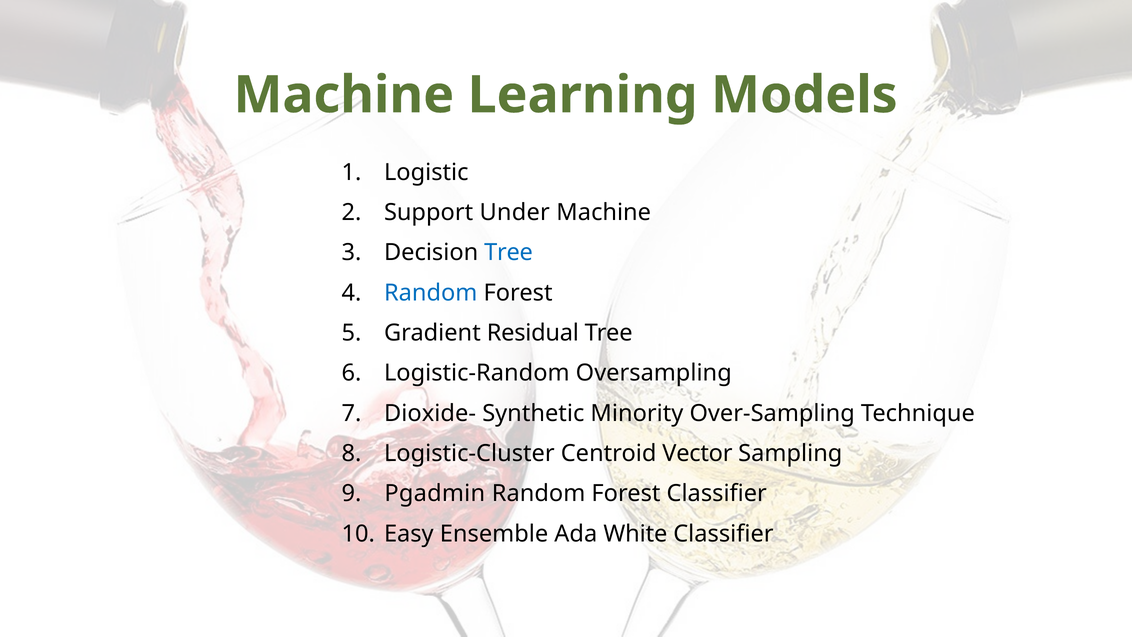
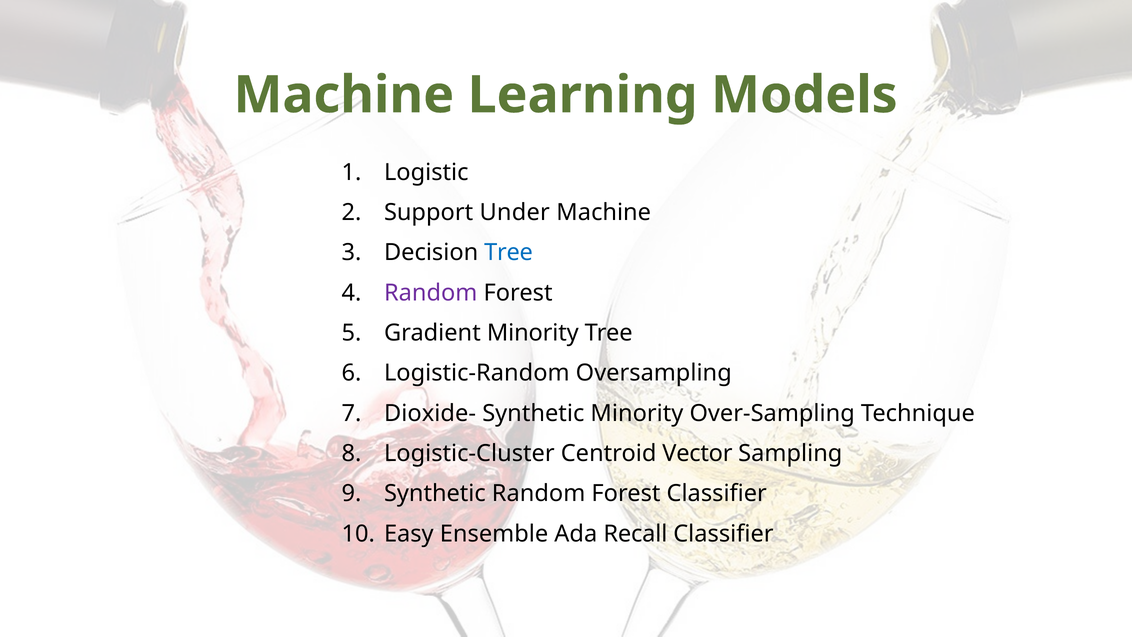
Random at (431, 293) colour: blue -> purple
Gradient Residual: Residual -> Minority
Pgadmin at (435, 493): Pgadmin -> Synthetic
White: White -> Recall
